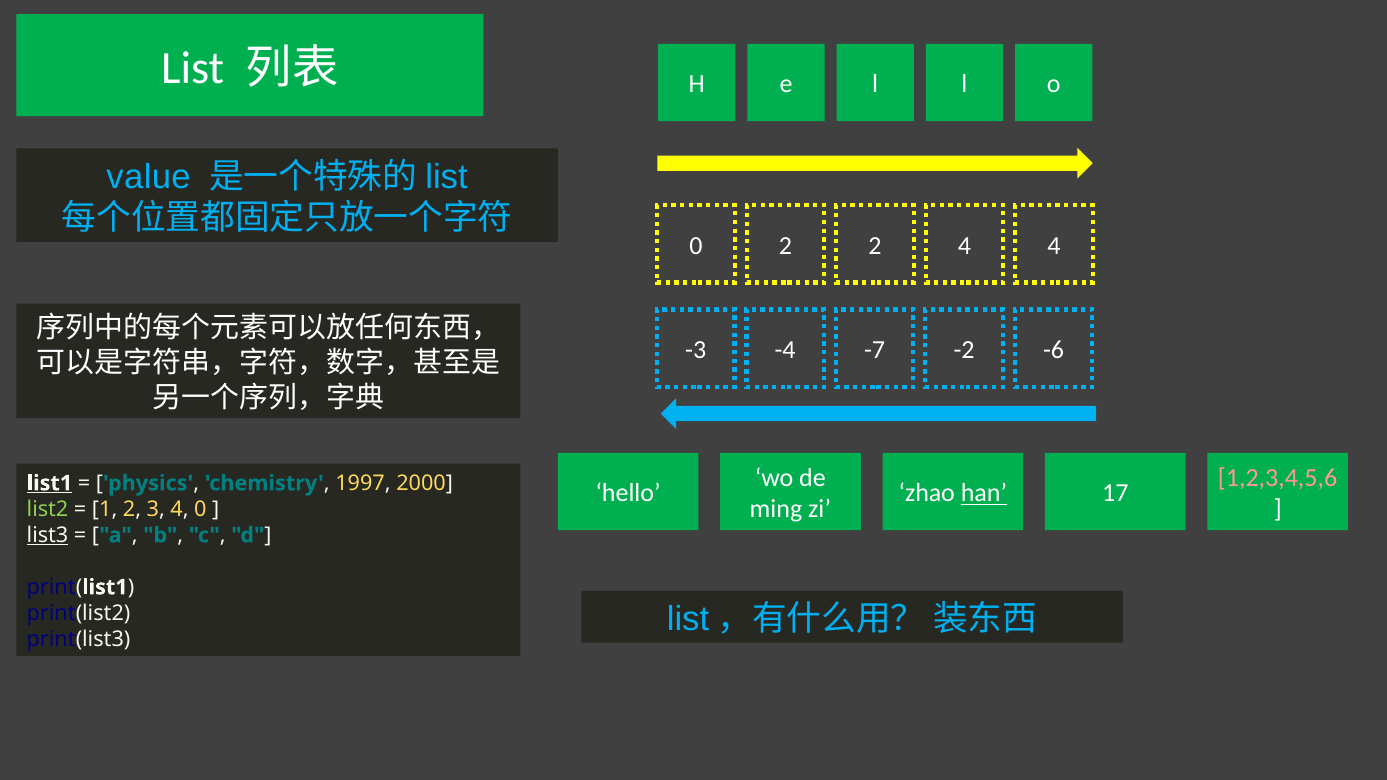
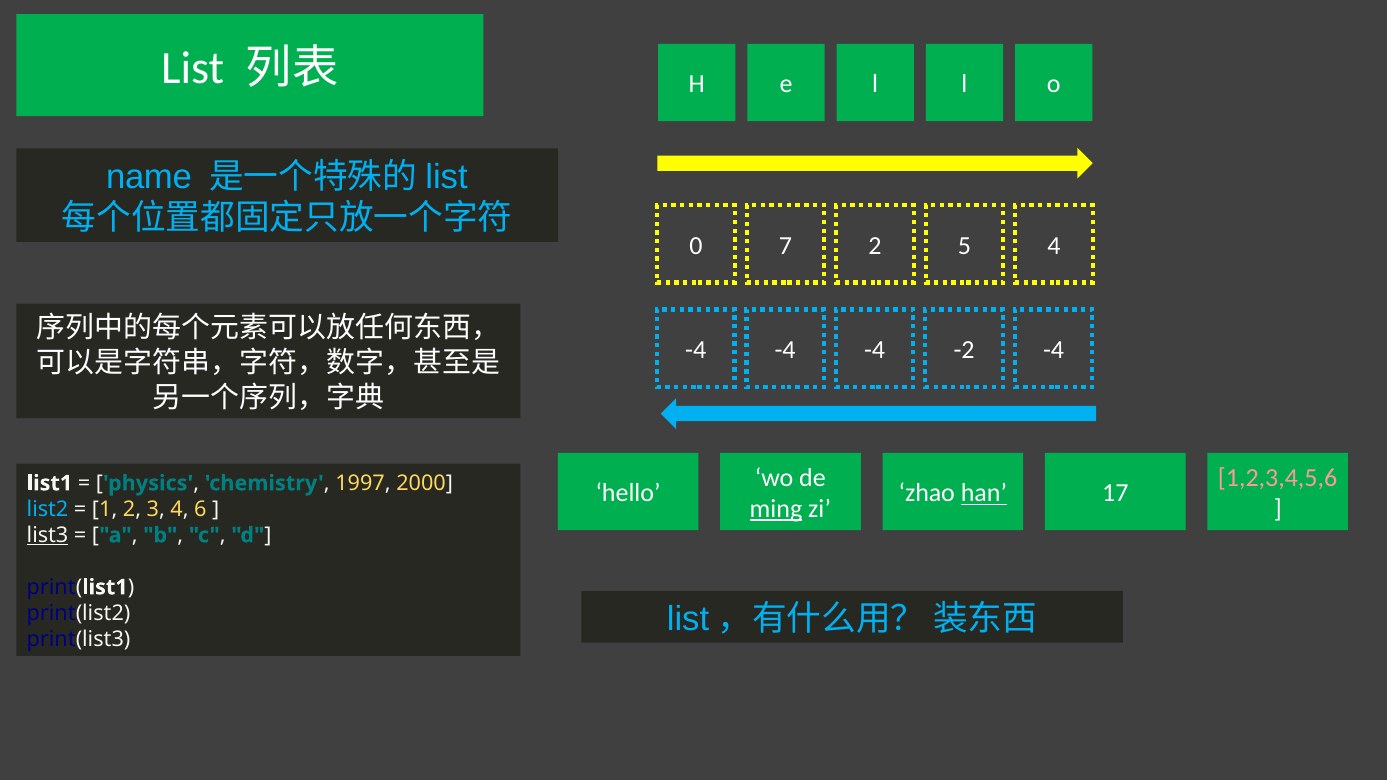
value: value -> name
0 2: 2 -> 7
2 4: 4 -> 5
-3 at (696, 350): -3 -> -4
-7 at (875, 350): -7 -> -4
-2 -6: -6 -> -4
list1 underline: present -> none
ming underline: none -> present
list2 colour: light green -> light blue
4 0: 0 -> 6
